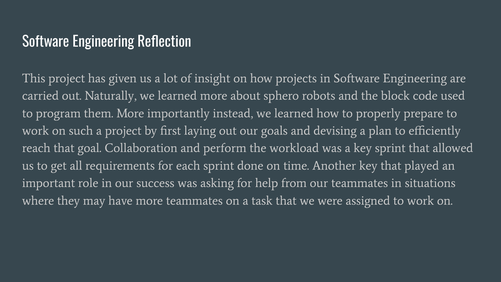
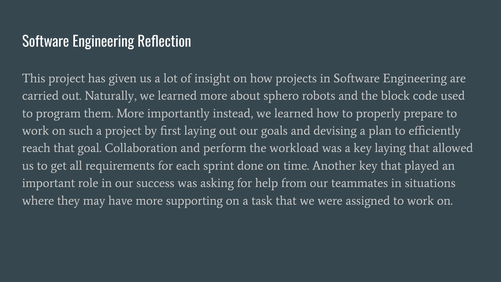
key sprint: sprint -> laying
more teammates: teammates -> supporting
